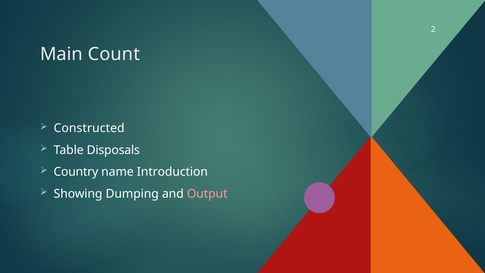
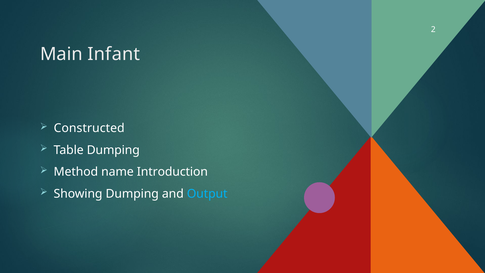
Count: Count -> Infant
Table Disposals: Disposals -> Dumping
Country: Country -> Method
Output colour: pink -> light blue
